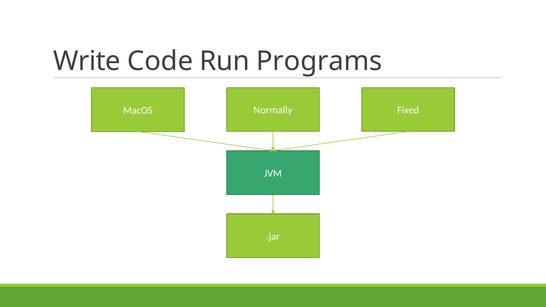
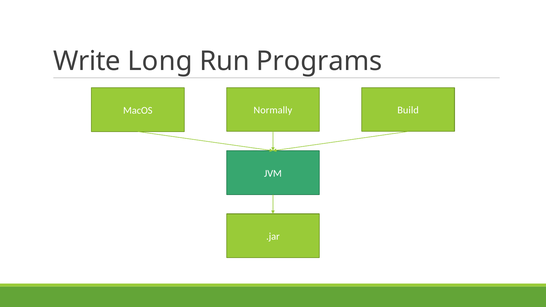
Code: Code -> Long
Fixed: Fixed -> Build
